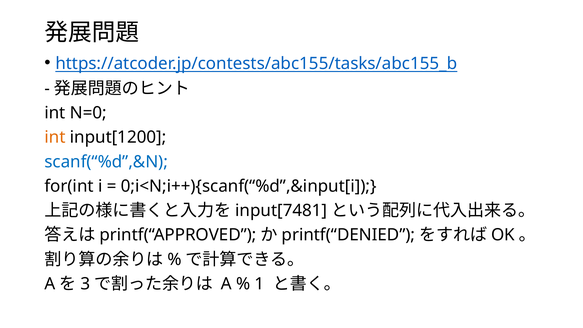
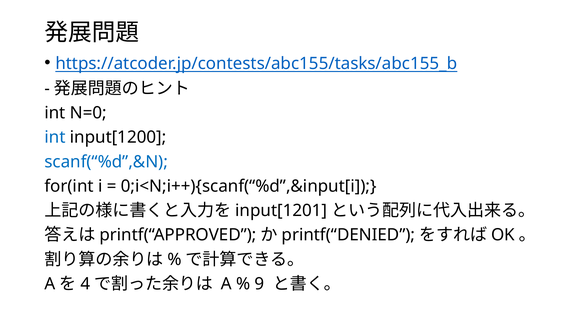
int at (55, 137) colour: orange -> blue
input[7481: input[7481 -> input[1201
3: 3 -> 4
1: 1 -> 9
